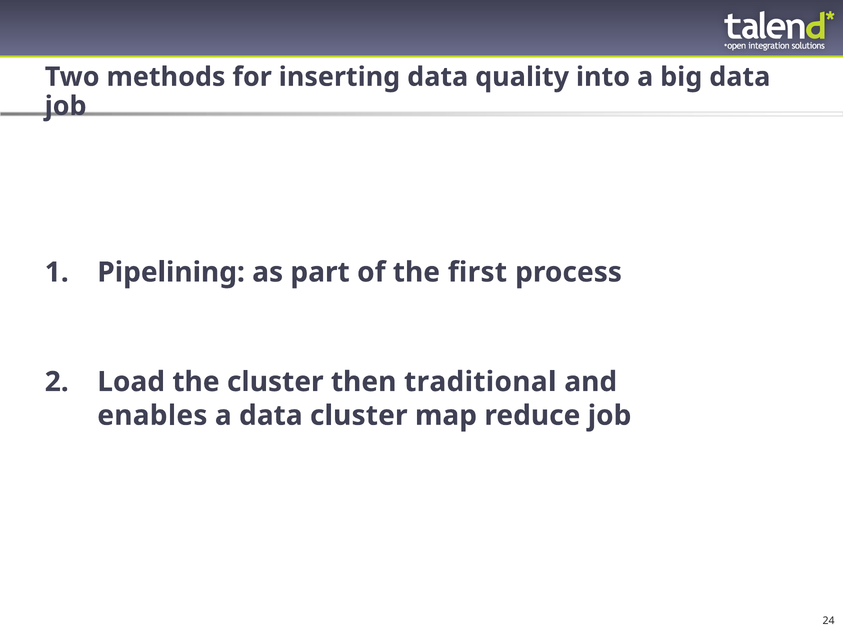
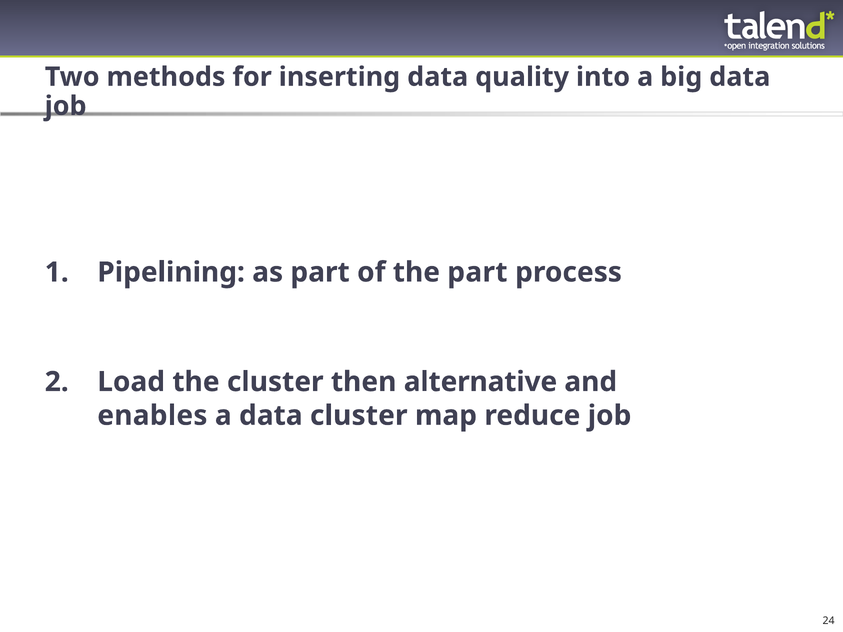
the first: first -> part
traditional: traditional -> alternative
